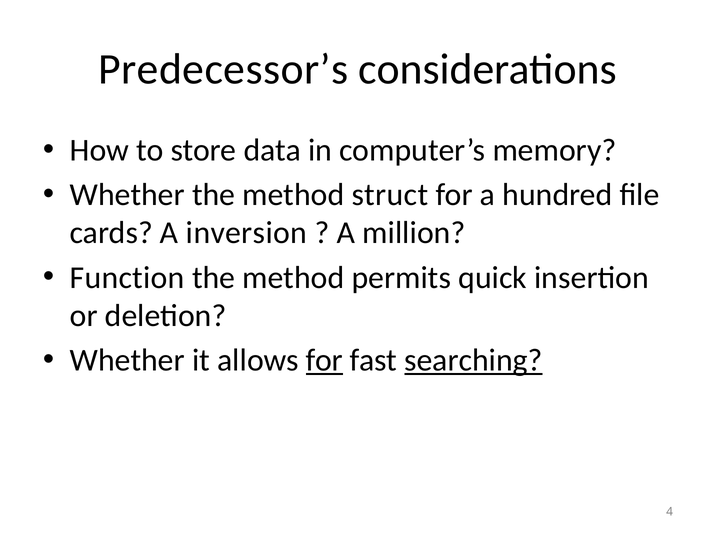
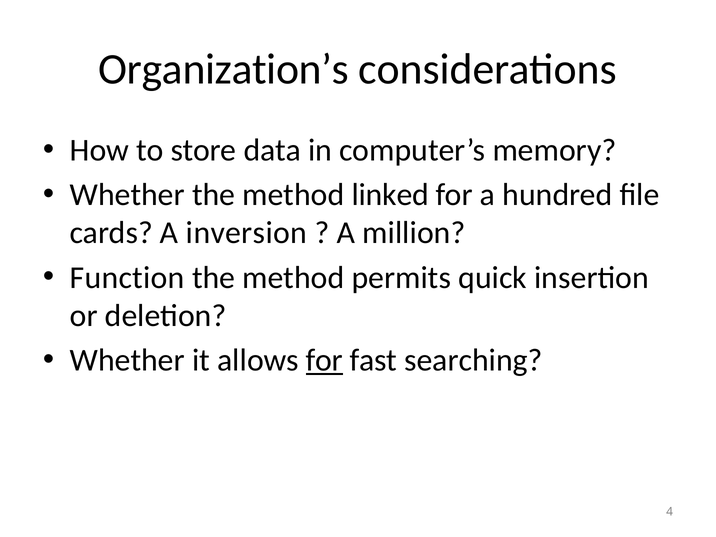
Predecessor’s: Predecessor’s -> Organization’s
struct: struct -> linked
searching underline: present -> none
